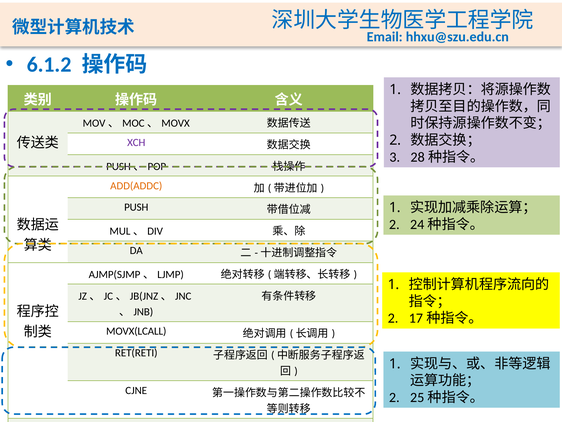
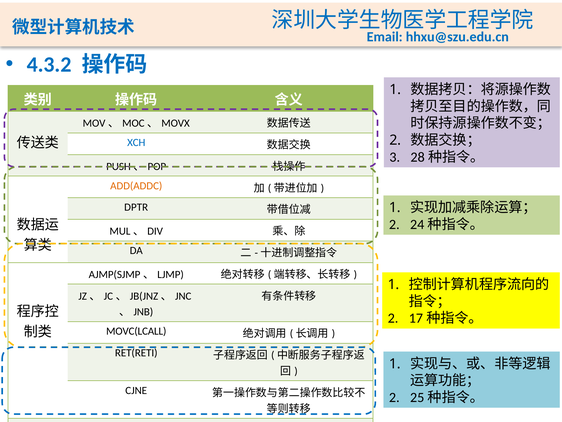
6.1.2: 6.1.2 -> 4.3.2
XCH colour: purple -> blue
PUSH: PUSH -> DPTR
MOVX(LCALL: MOVX(LCALL -> MOVC(LCALL
